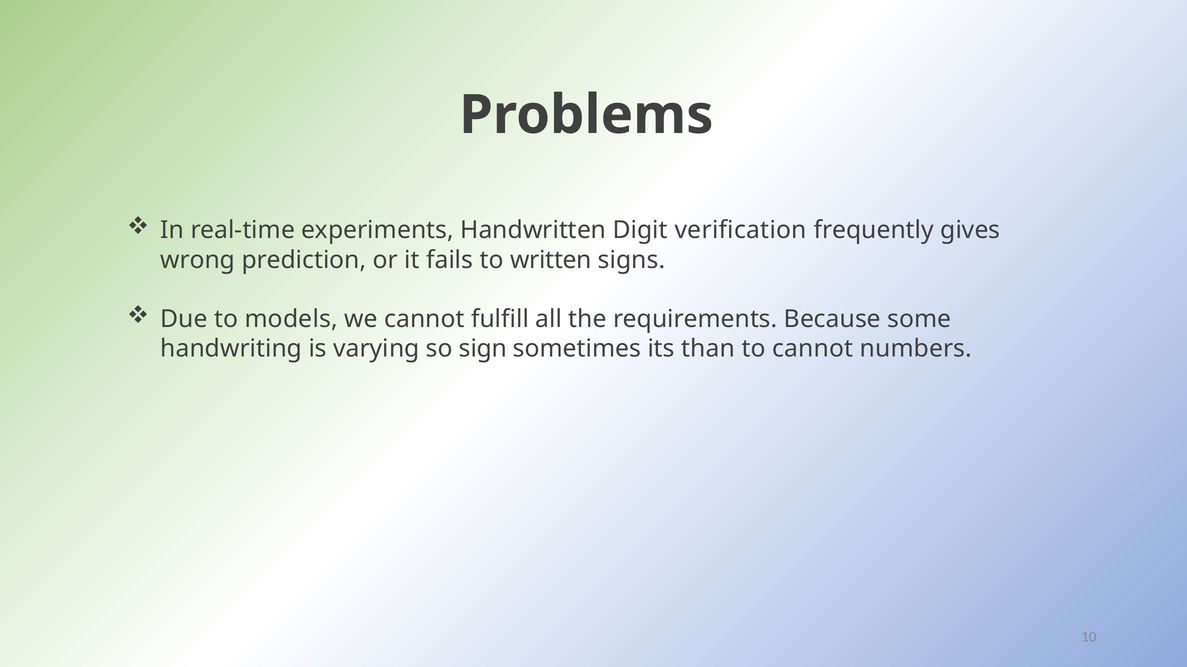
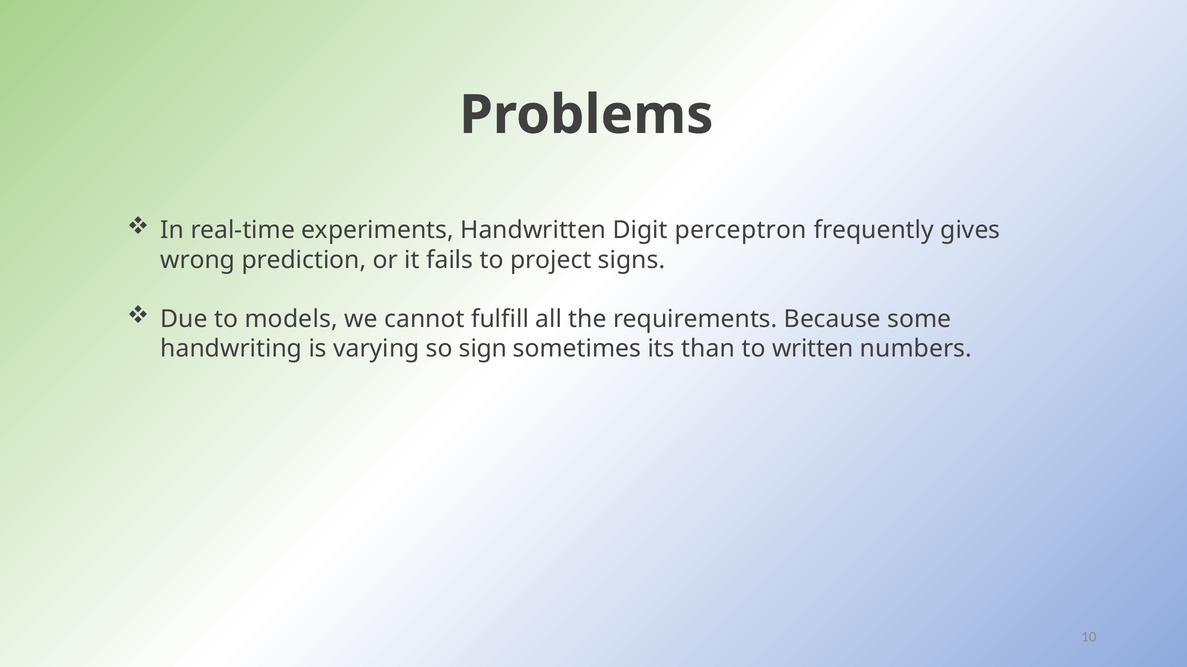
verification: verification -> perceptron
written: written -> project
to cannot: cannot -> written
